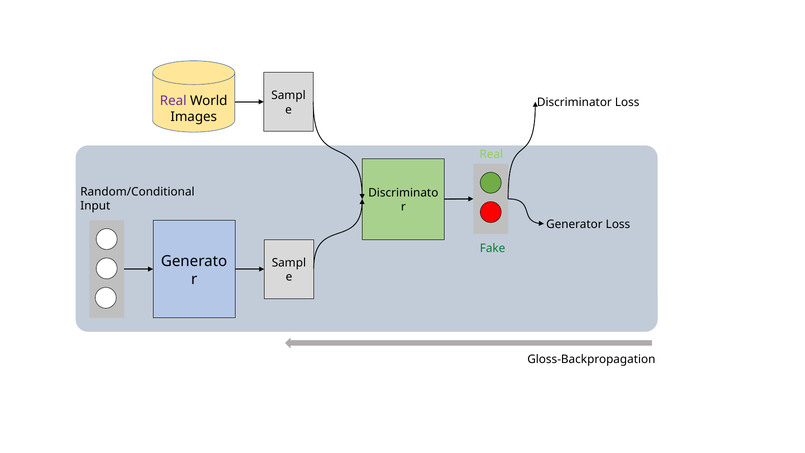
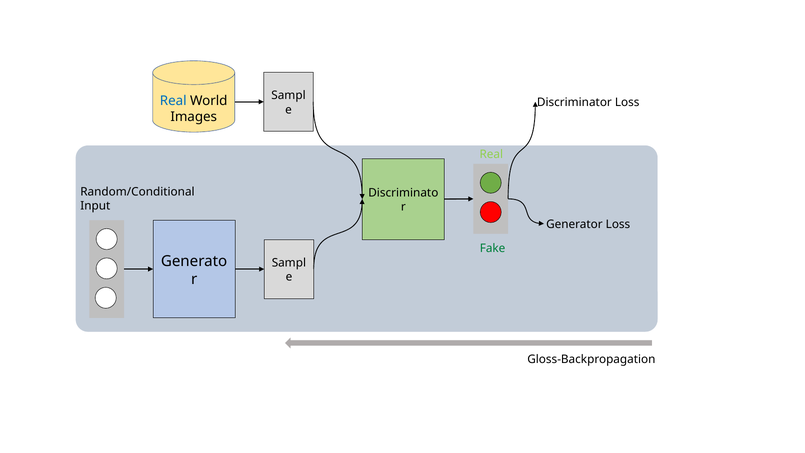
Real at (173, 101) colour: purple -> blue
